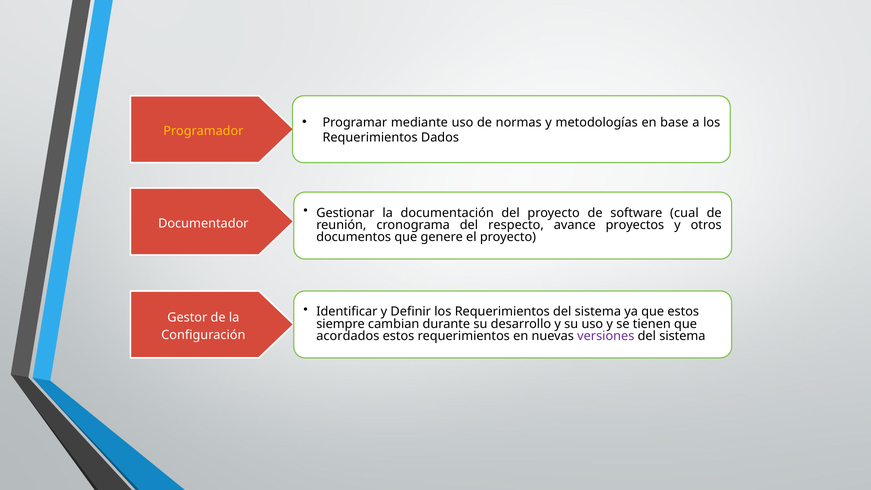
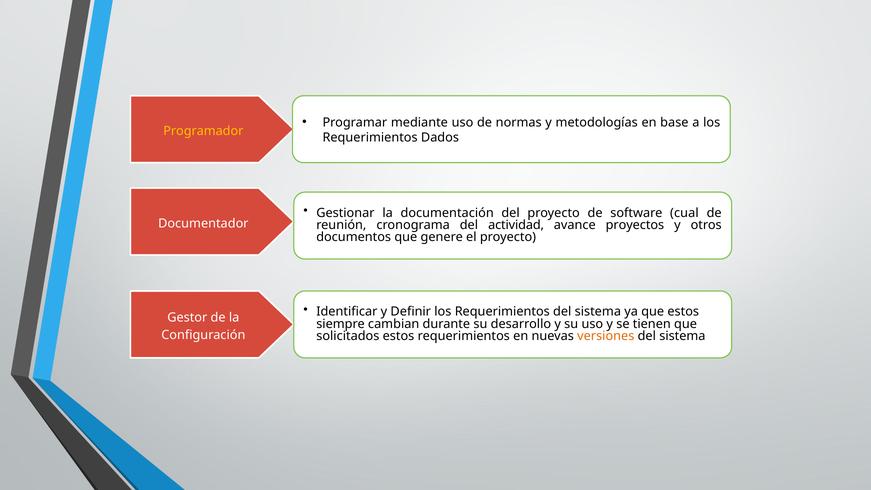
respecto: respecto -> actividad
acordados: acordados -> solicitados
versiones colour: purple -> orange
